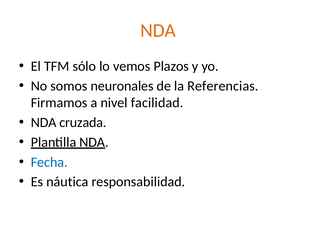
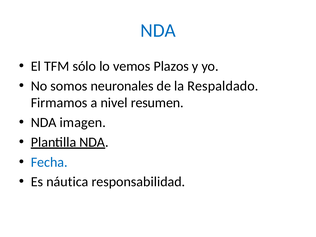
NDA at (158, 31) colour: orange -> blue
Referencias: Referencias -> Respaldado
facilidad: facilidad -> resumen
cruzada: cruzada -> imagen
